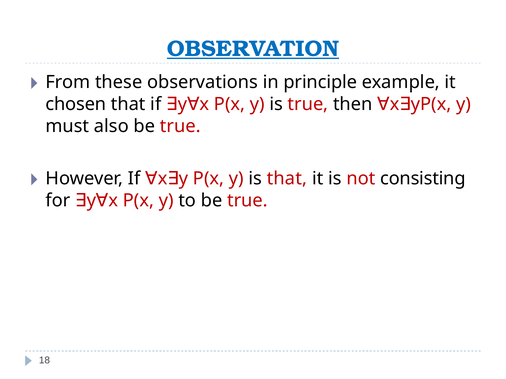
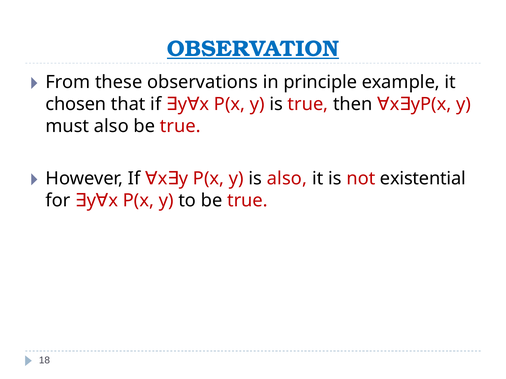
is that: that -> also
consisting: consisting -> existential
